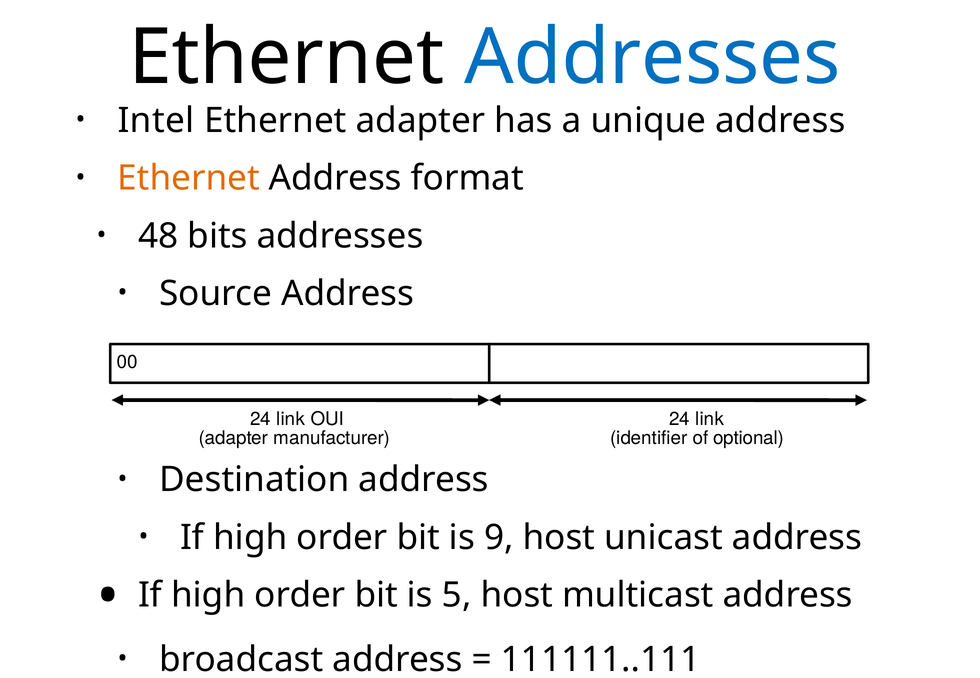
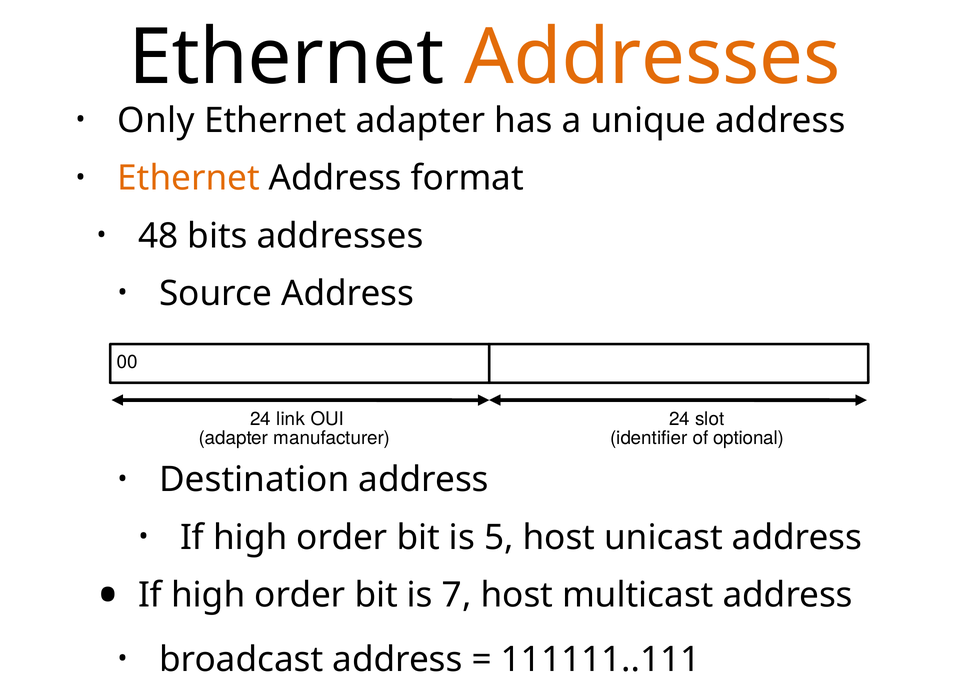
Addresses at (652, 58) colour: blue -> orange
Intel: Intel -> Only
link at (710, 419): link -> slot
9: 9 -> 5
5: 5 -> 7
